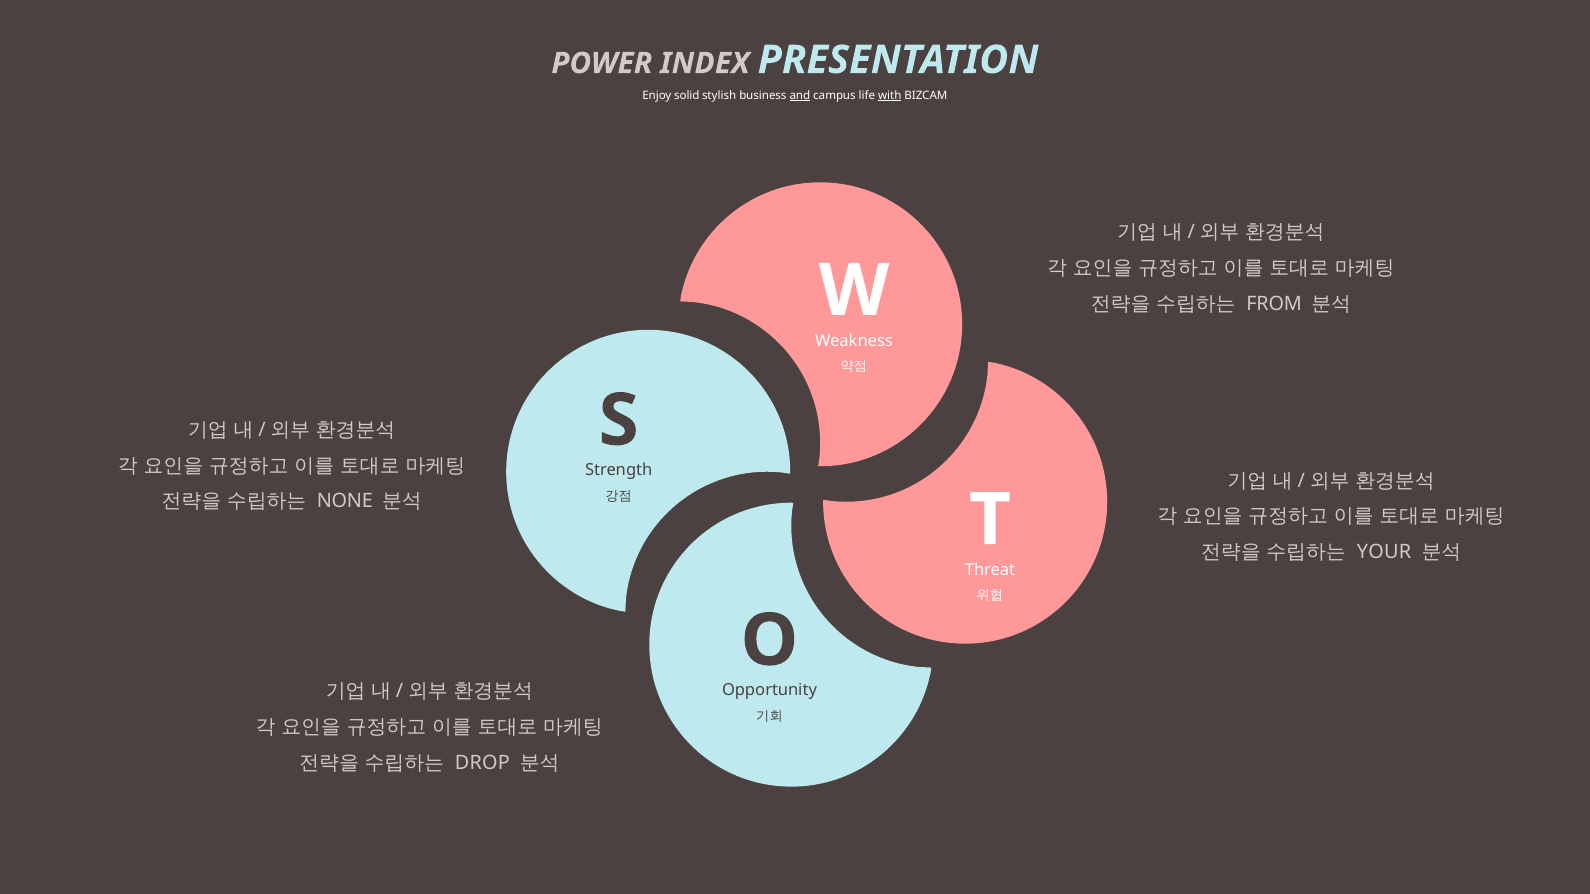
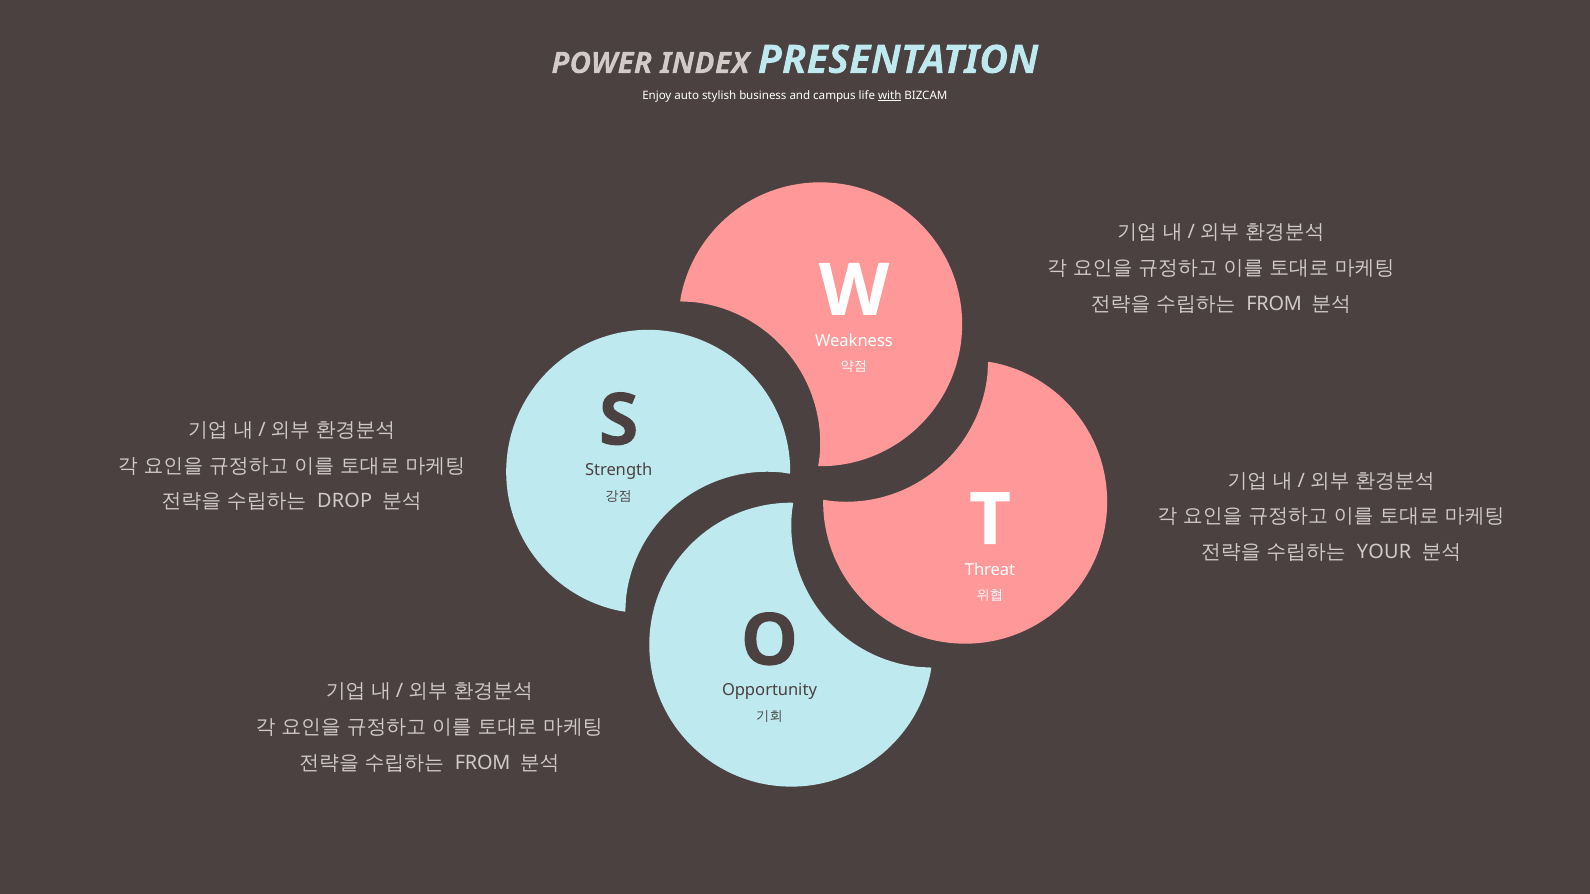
solid: solid -> auto
and underline: present -> none
NONE: NONE -> DROP
DROP at (482, 763): DROP -> FROM
